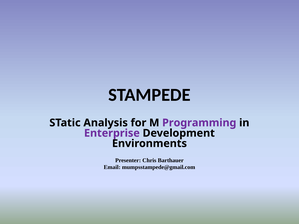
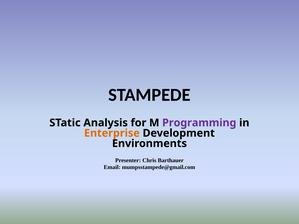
Enterprise colour: purple -> orange
